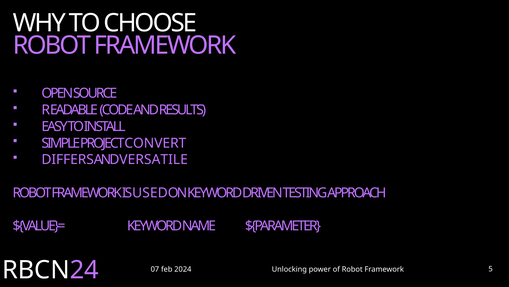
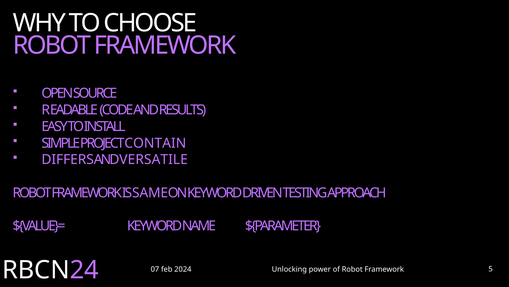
CONVERT: CONVERT -> CONTAIN
USED: USED -> SAME
